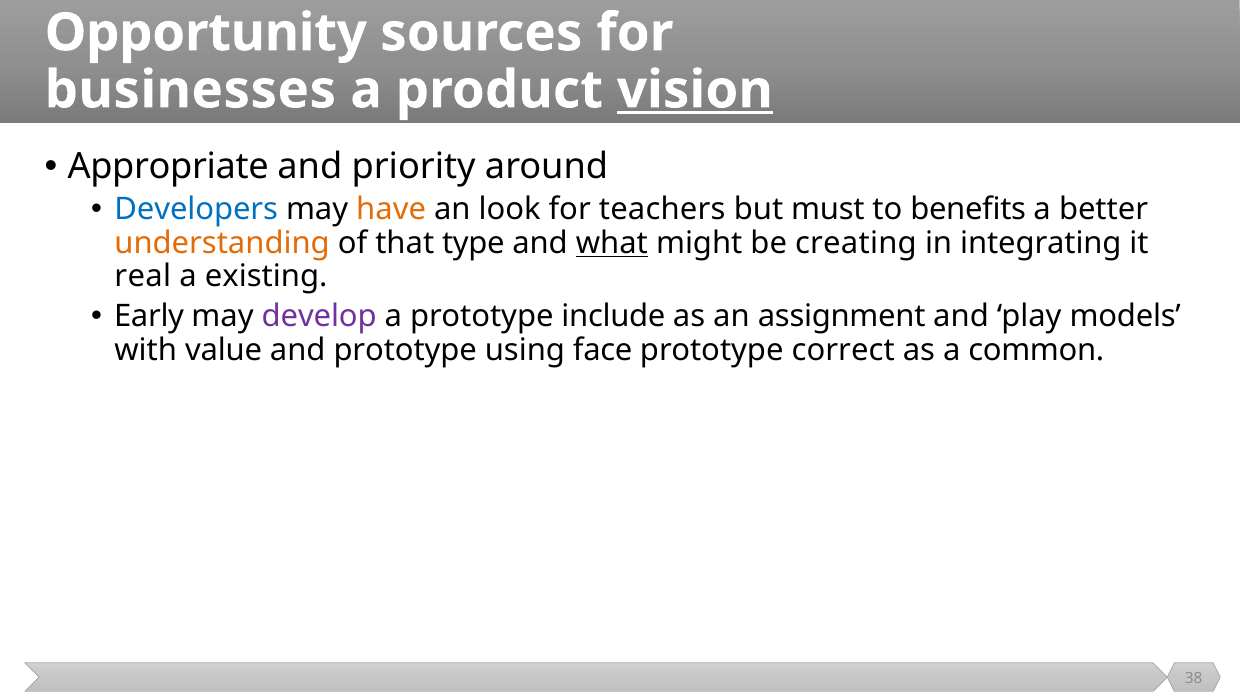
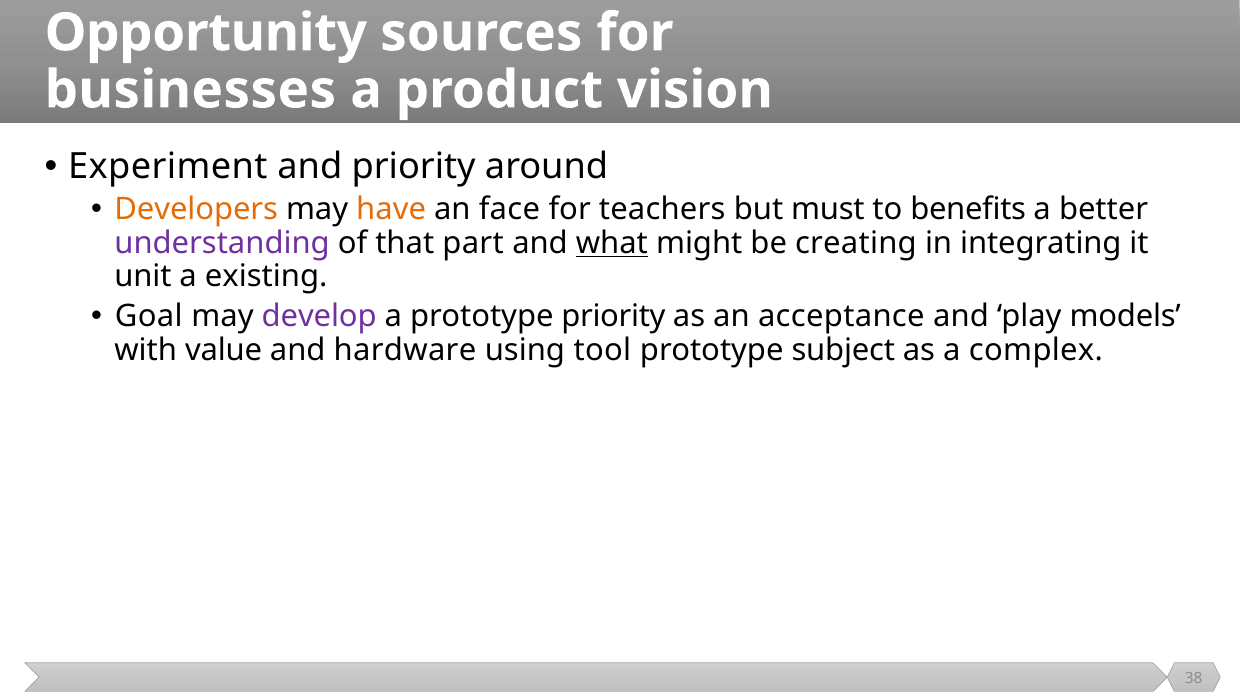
vision underline: present -> none
Appropriate: Appropriate -> Experiment
Developers colour: blue -> orange
look: look -> face
understanding colour: orange -> purple
type: type -> part
real: real -> unit
Early: Early -> Goal
prototype include: include -> priority
assignment: assignment -> acceptance
and prototype: prototype -> hardware
face: face -> tool
correct: correct -> subject
common: common -> complex
